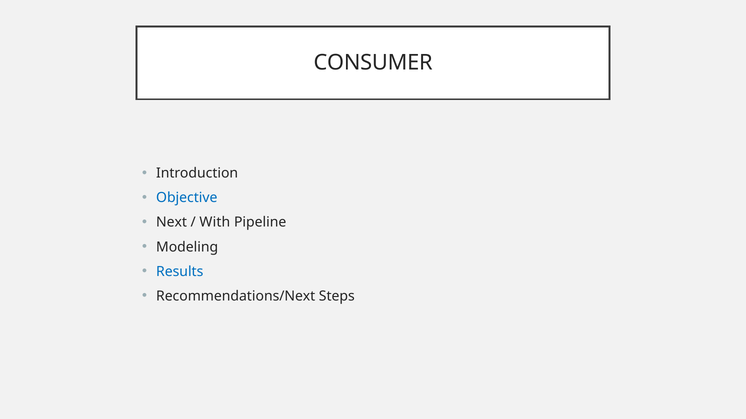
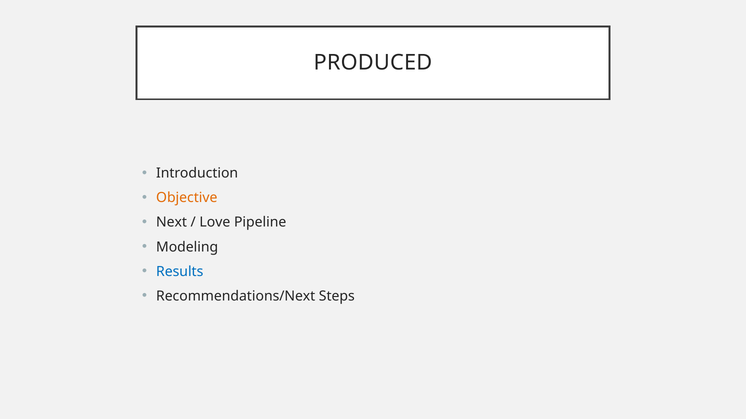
CONSUMER: CONSUMER -> PRODUCED
Objective colour: blue -> orange
With: With -> Love
